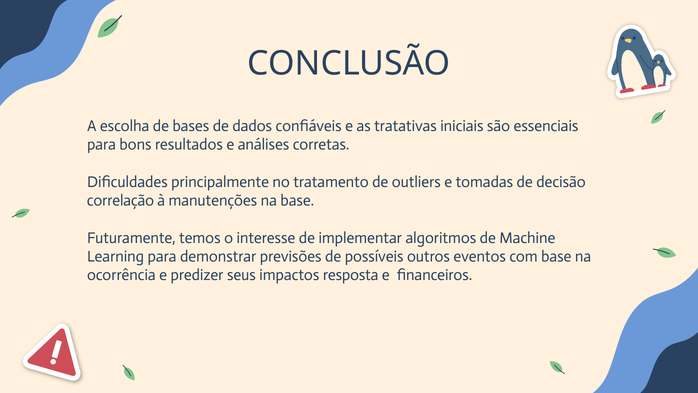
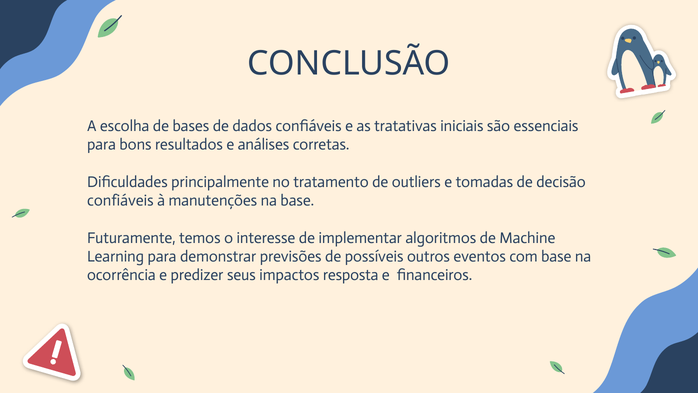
correlação at (120, 200): correlação -> confiáveis
